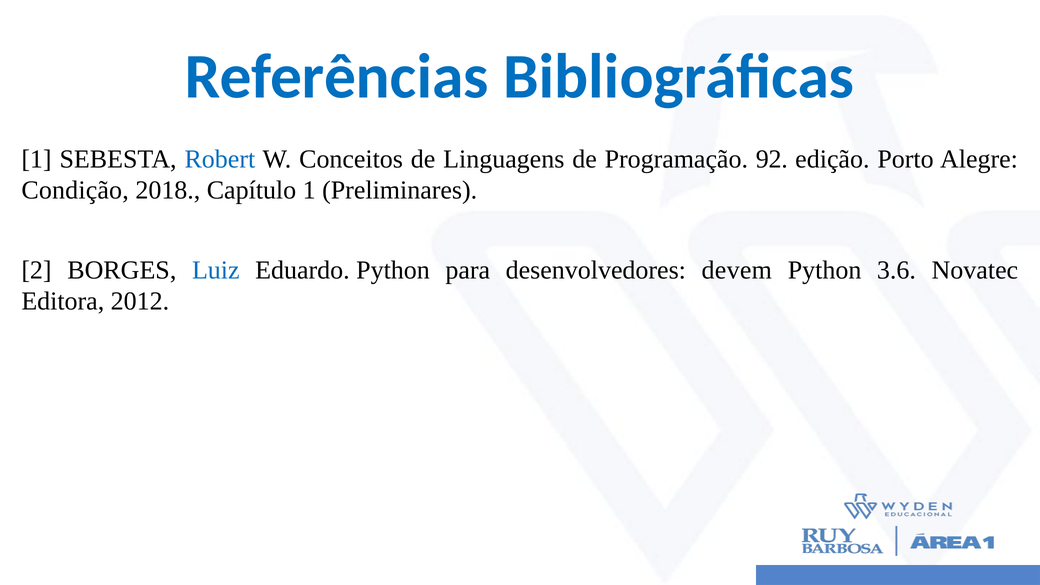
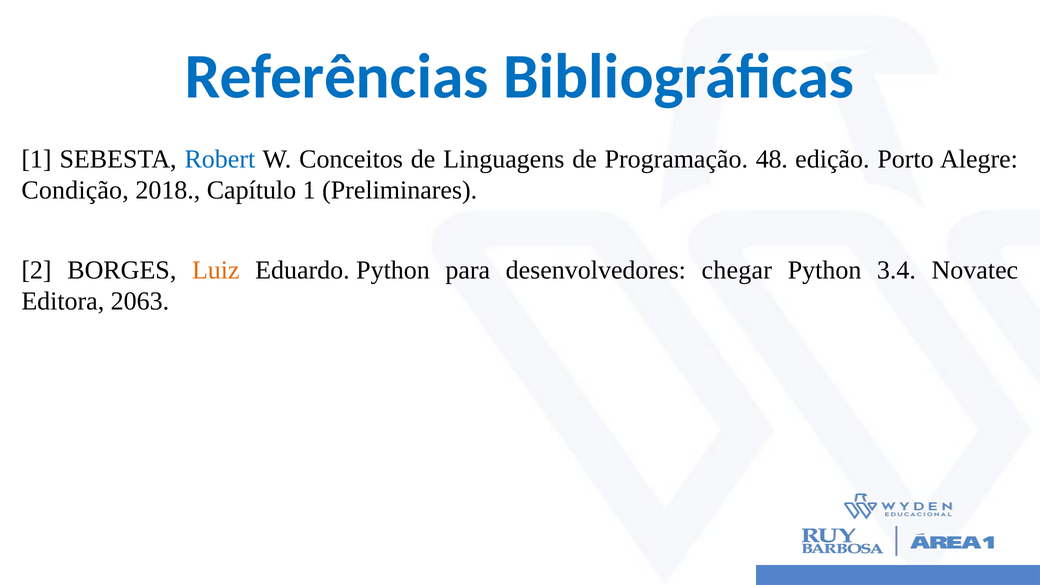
92: 92 -> 48
Luiz colour: blue -> orange
devem: devem -> chegar
3.6: 3.6 -> 3.4
2012: 2012 -> 2063
